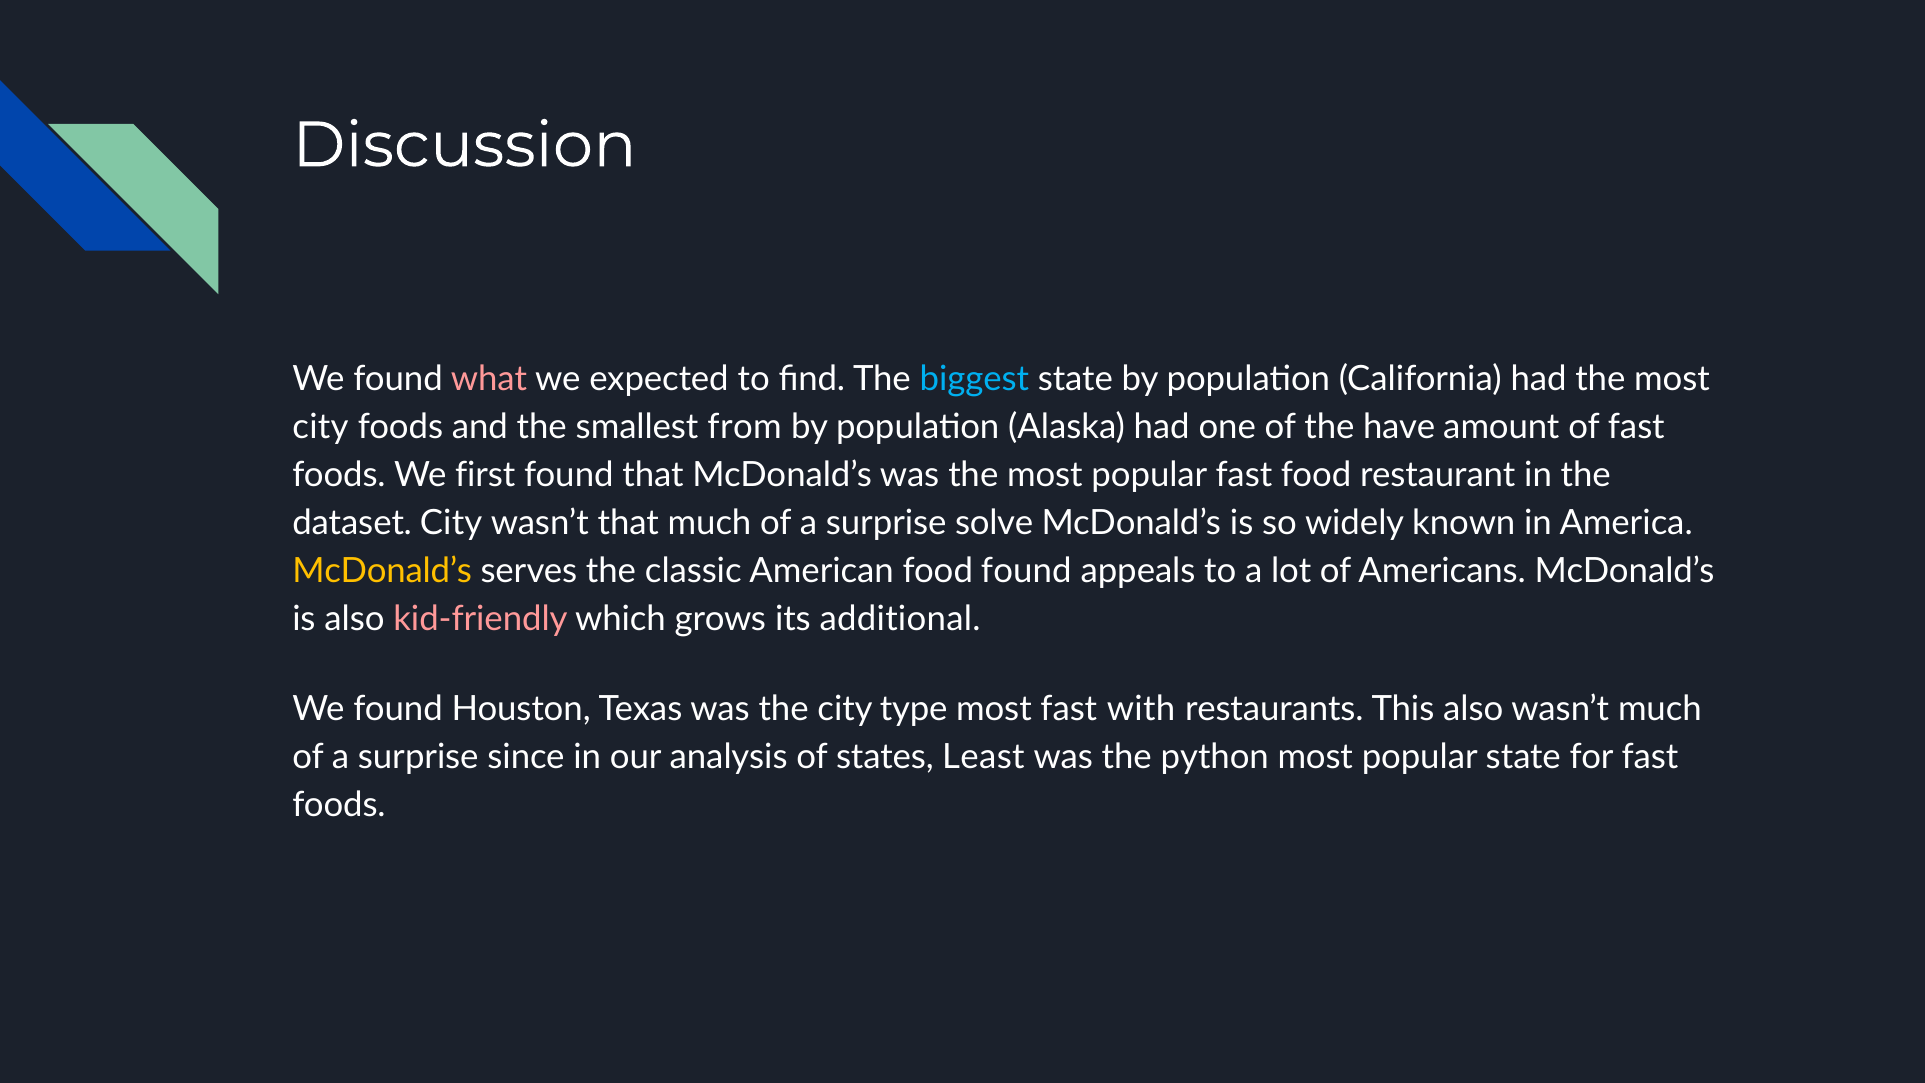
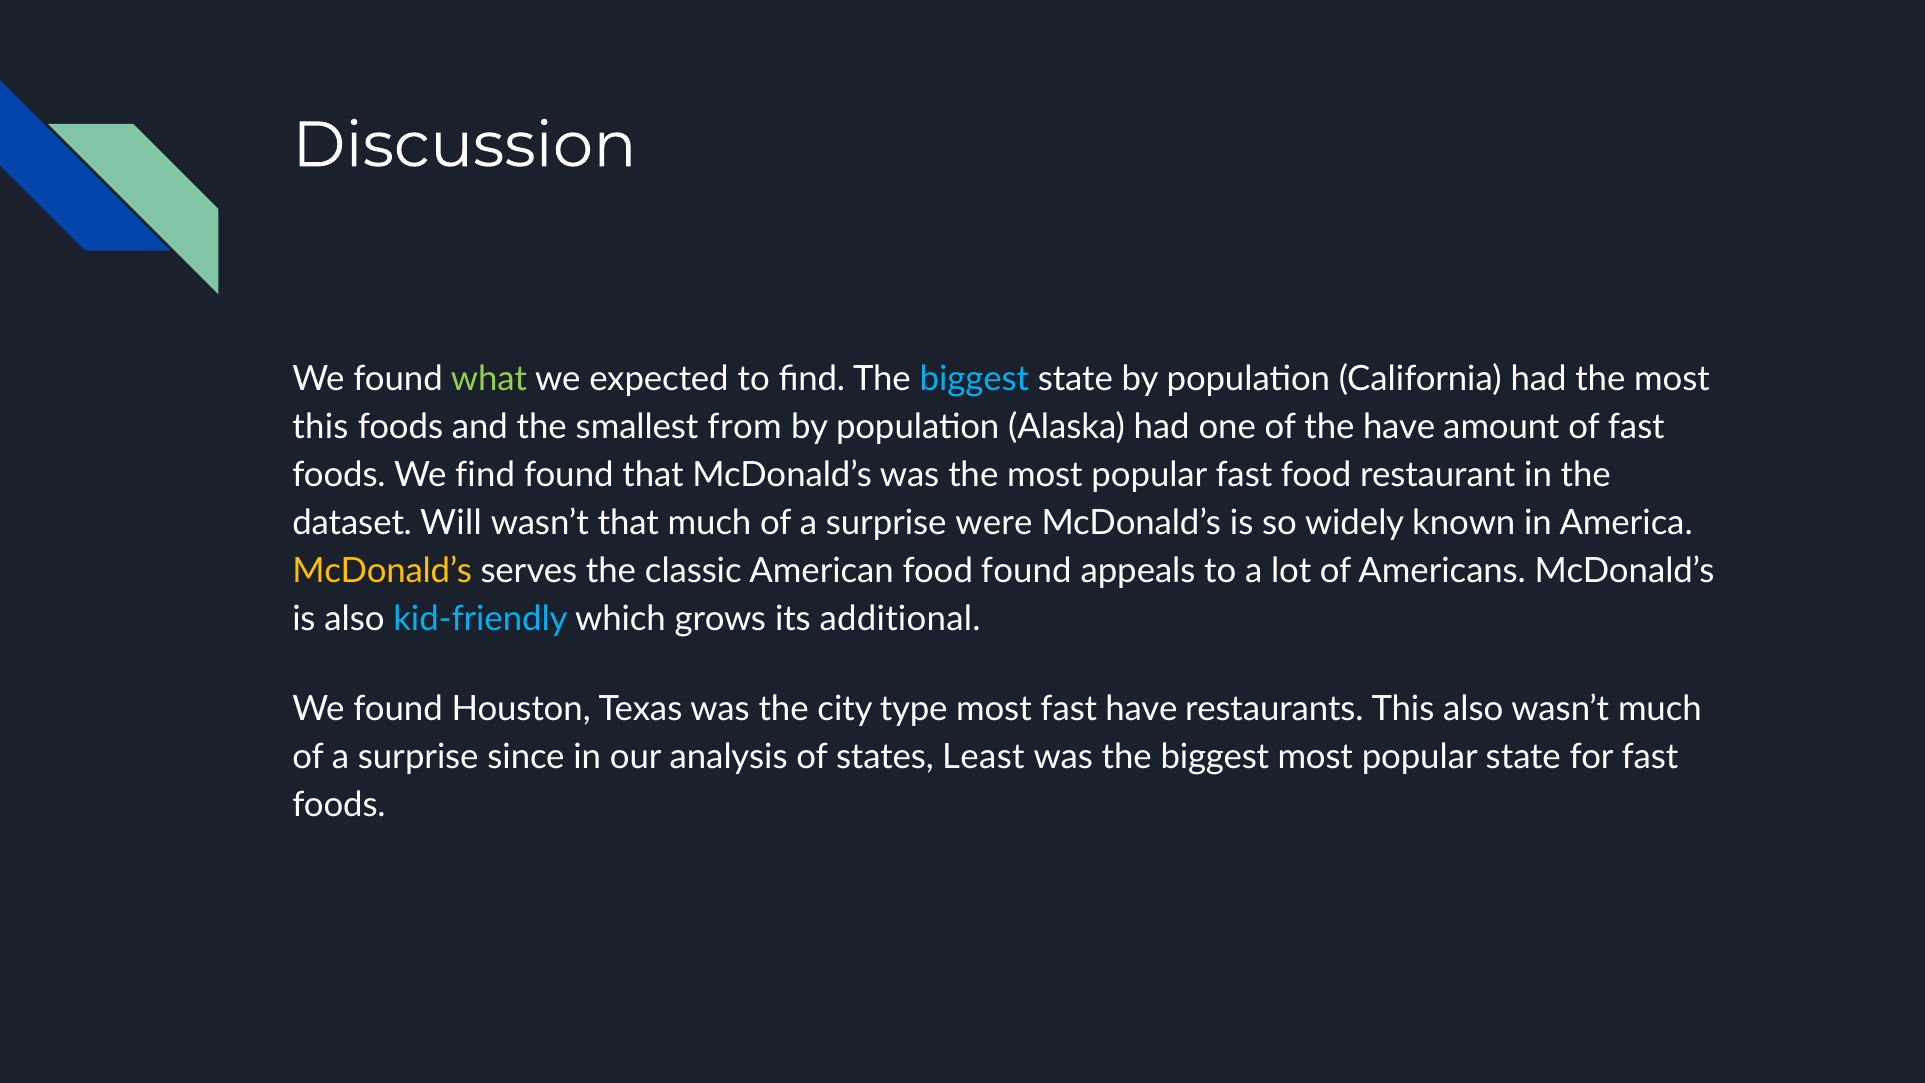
what colour: pink -> light green
city at (320, 427): city -> this
We first: first -> find
dataset City: City -> Will
solve: solve -> were
kid-friendly colour: pink -> light blue
fast with: with -> have
was the python: python -> biggest
